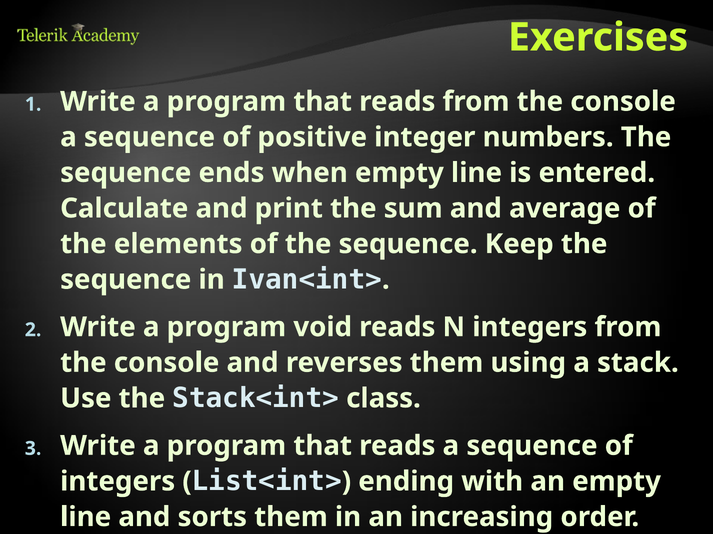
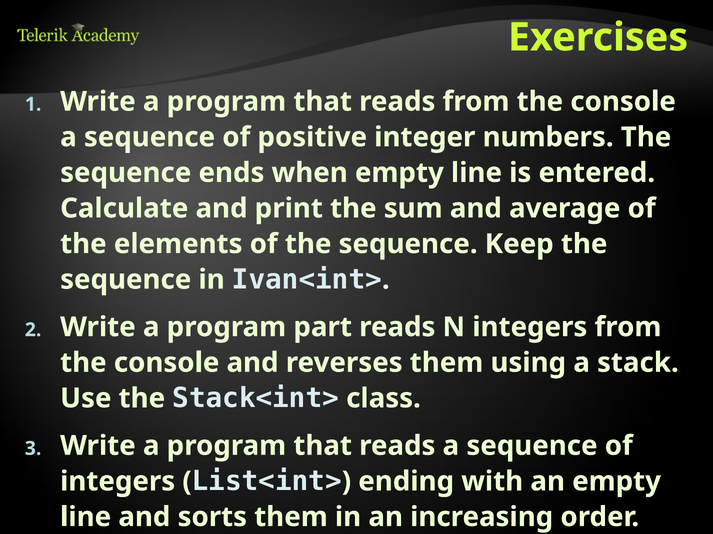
void: void -> part
